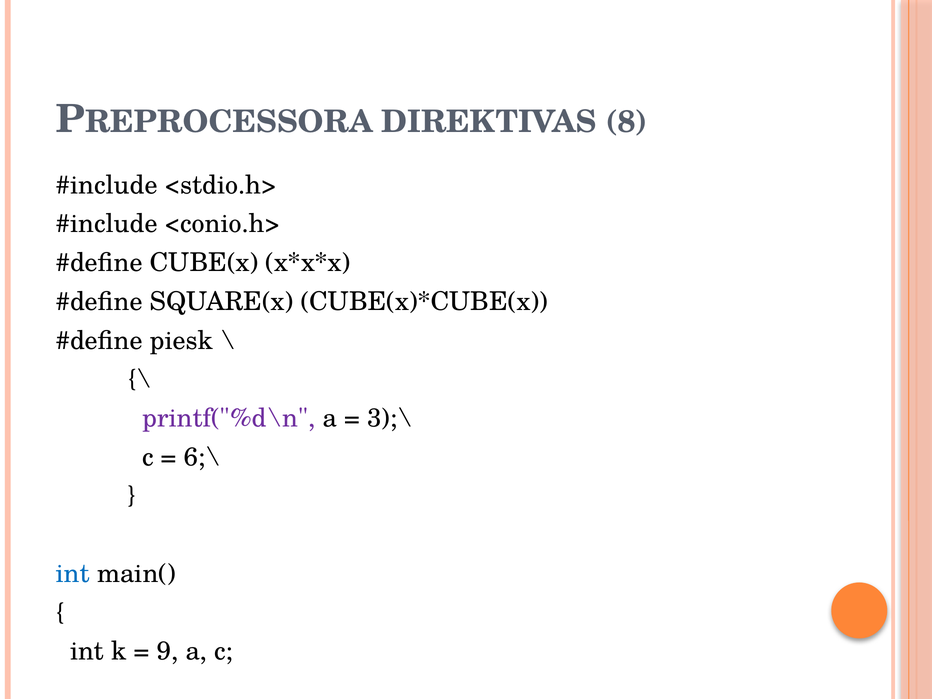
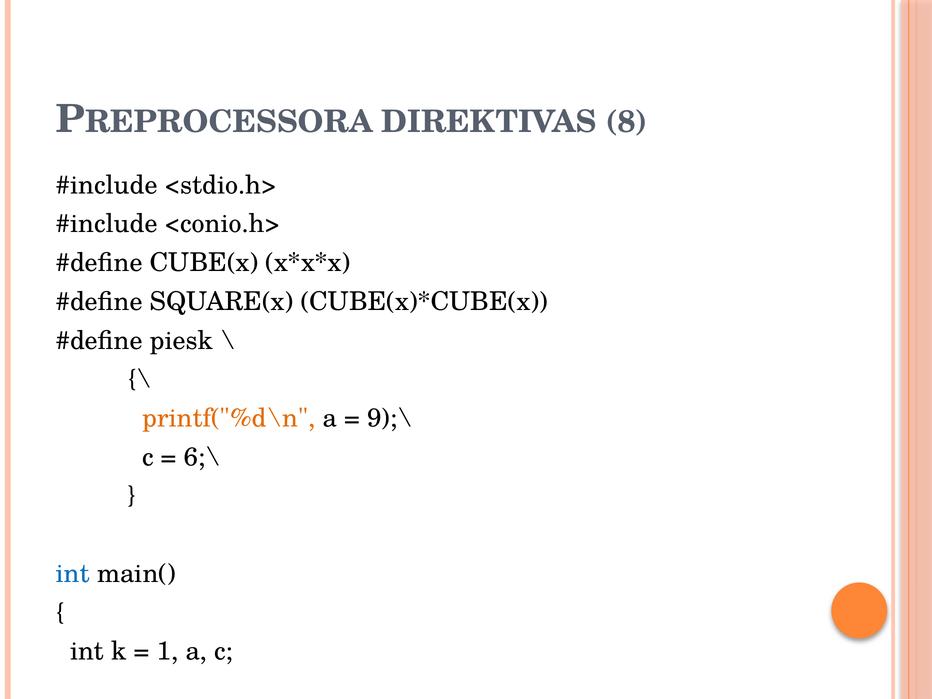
printf("%d\n colour: purple -> orange
3);\: 3);\ -> 9);\
9: 9 -> 1
